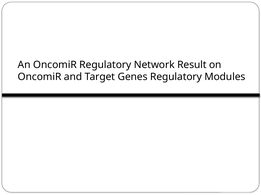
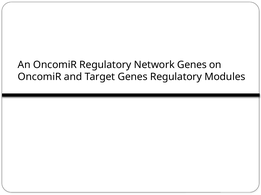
Network Result: Result -> Genes
